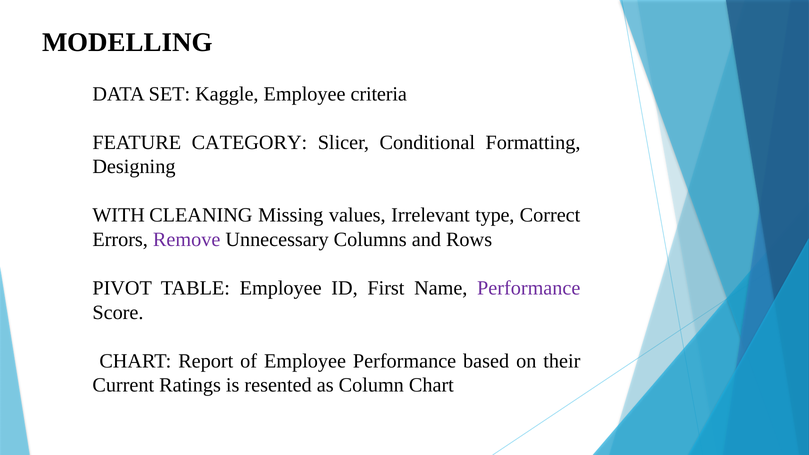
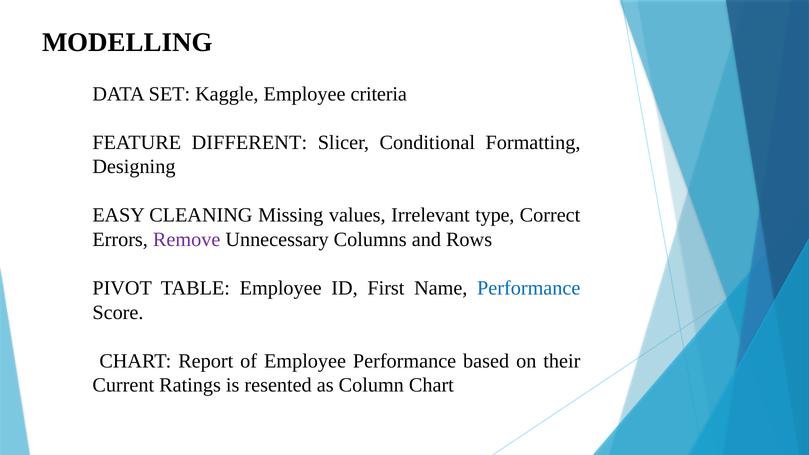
CATEGORY: CATEGORY -> DIFFERENT
WITH: WITH -> EASY
Performance at (529, 288) colour: purple -> blue
